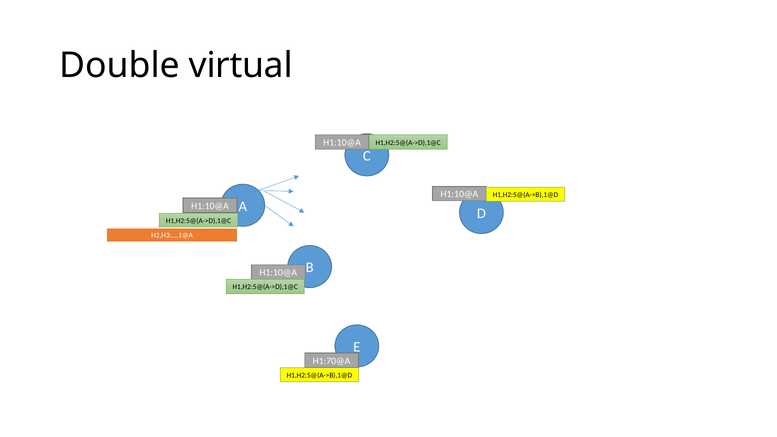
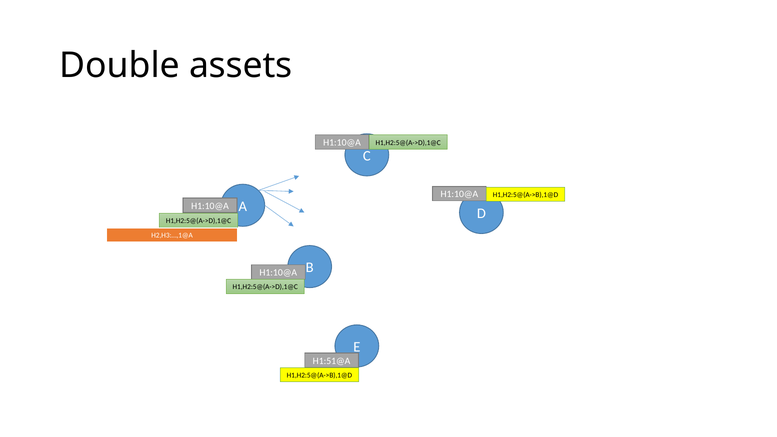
virtual: virtual -> assets
H1:70@A: H1:70@A -> H1:51@A
